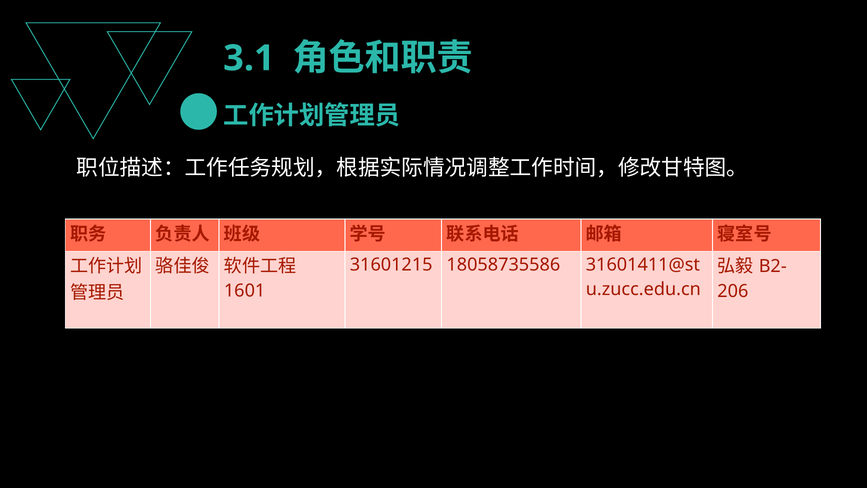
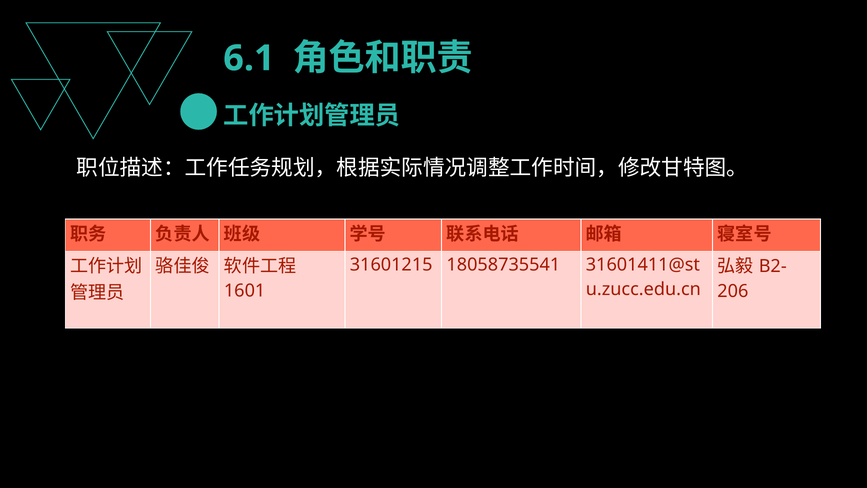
3.1: 3.1 -> 6.1
18058735586: 18058735586 -> 18058735541
